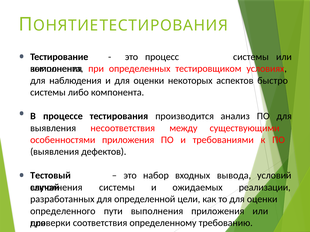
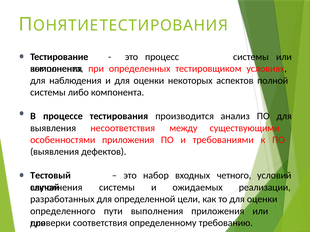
быстро: быстро -> полной
вывода: вывода -> четного
